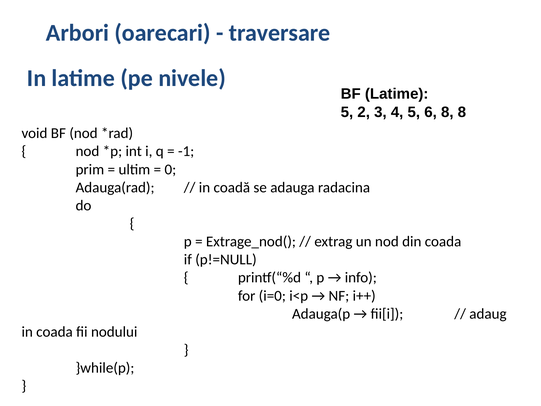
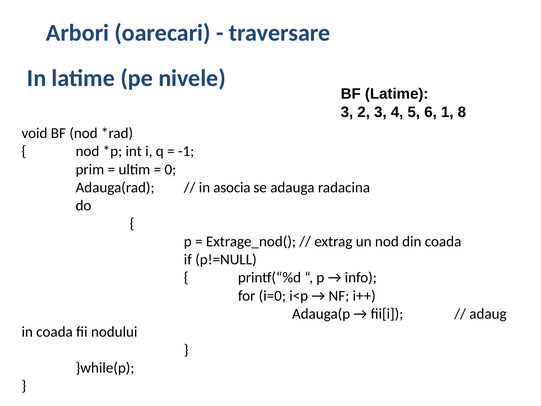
5 at (347, 112): 5 -> 3
6 8: 8 -> 1
coadă: coadă -> asocia
